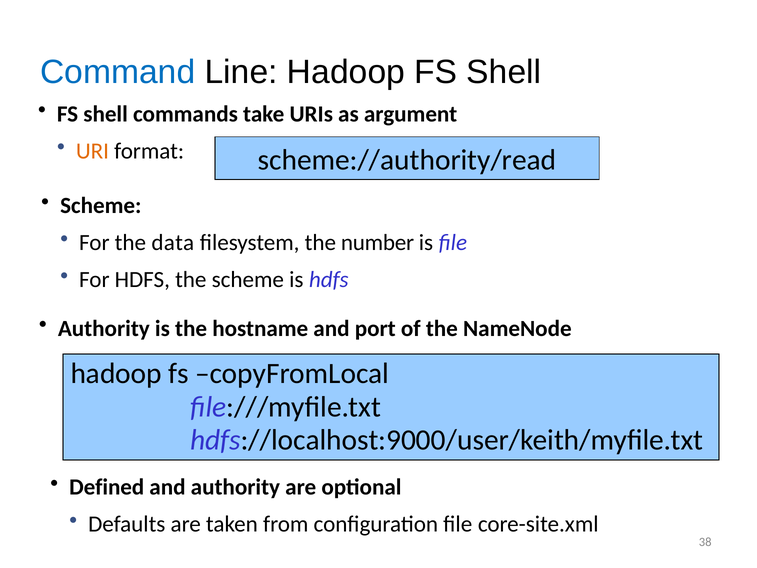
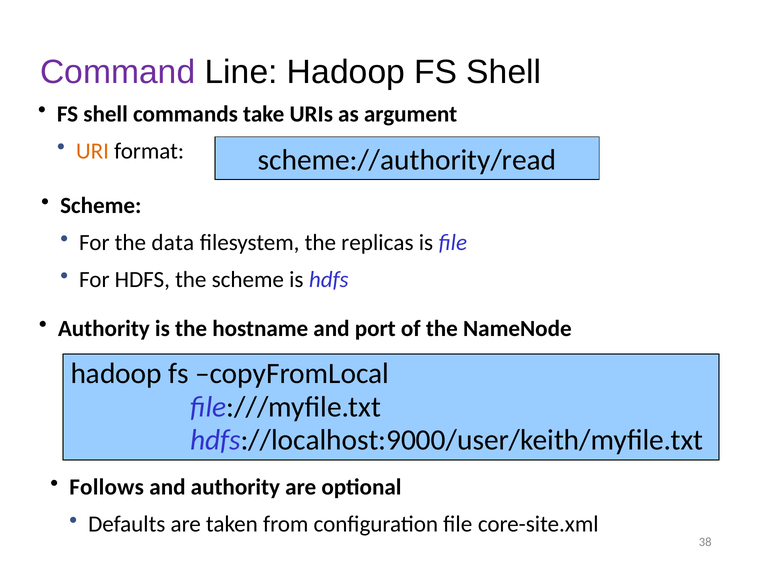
Command colour: blue -> purple
number: number -> replicas
Defined: Defined -> Follows
